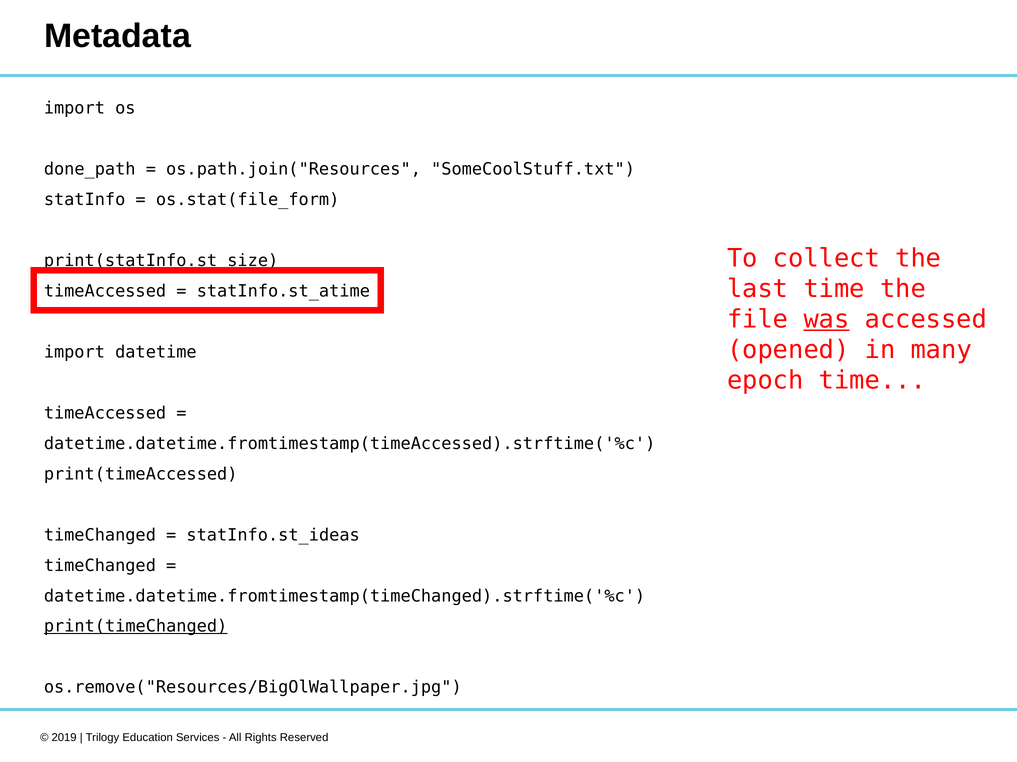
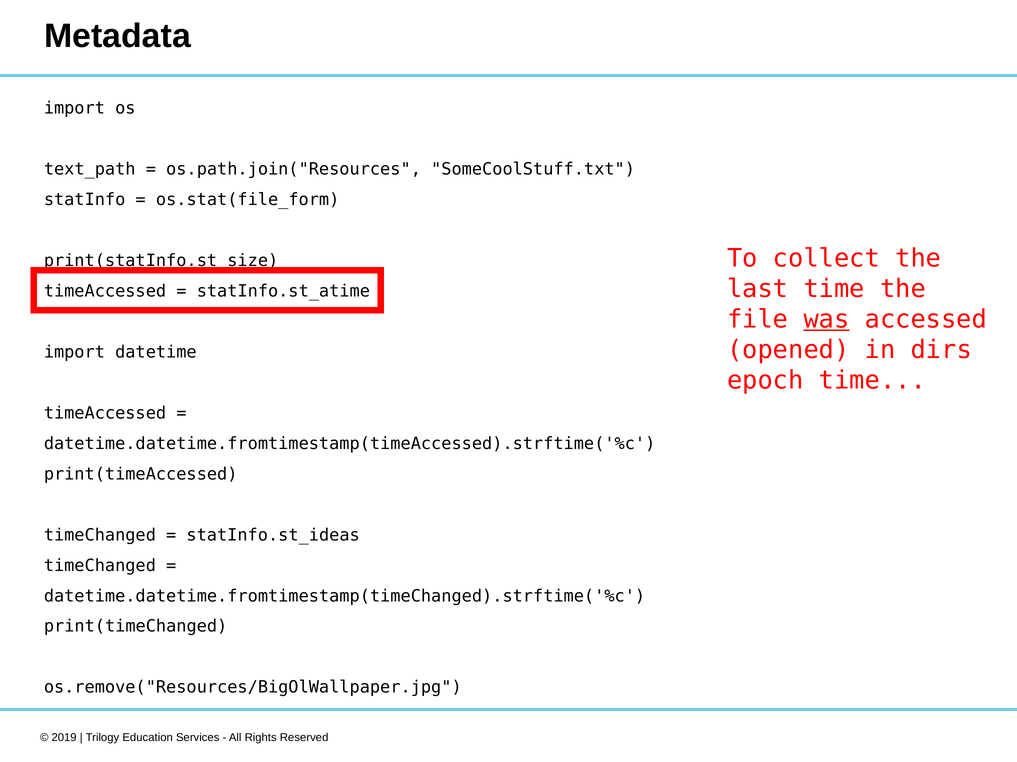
done_path: done_path -> text_path
many: many -> dirs
print(timeChanged underline: present -> none
